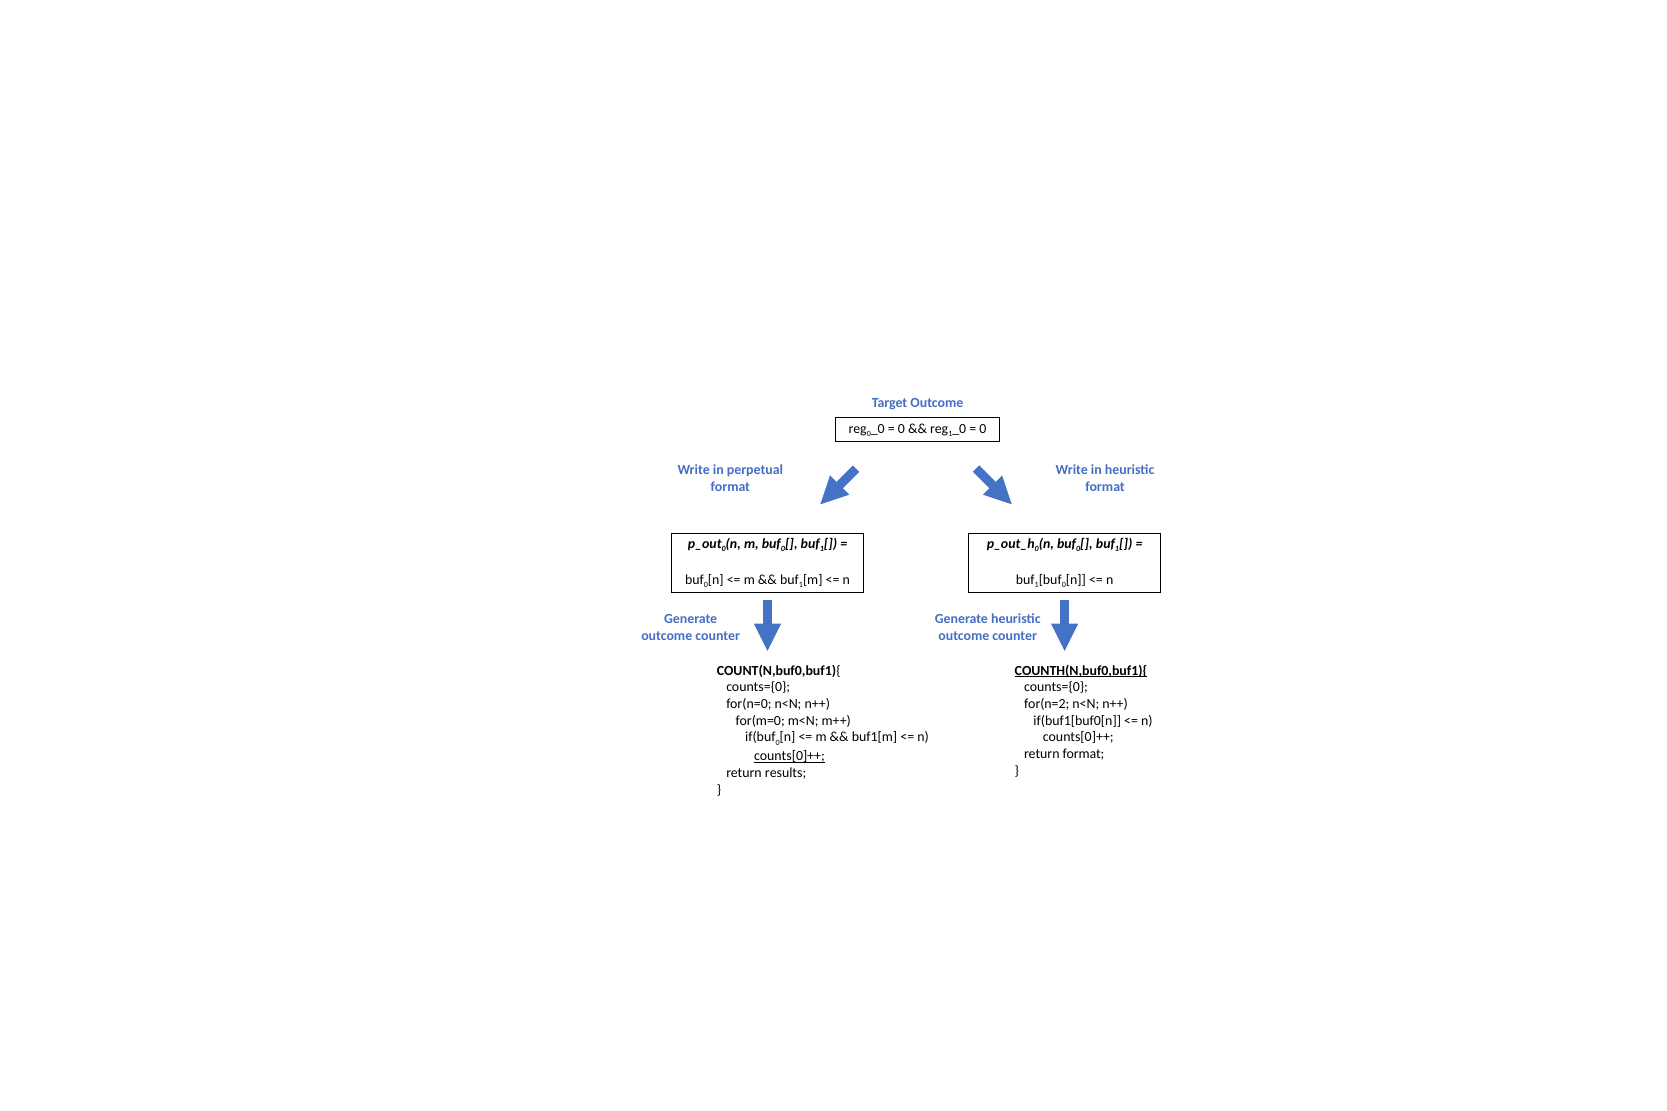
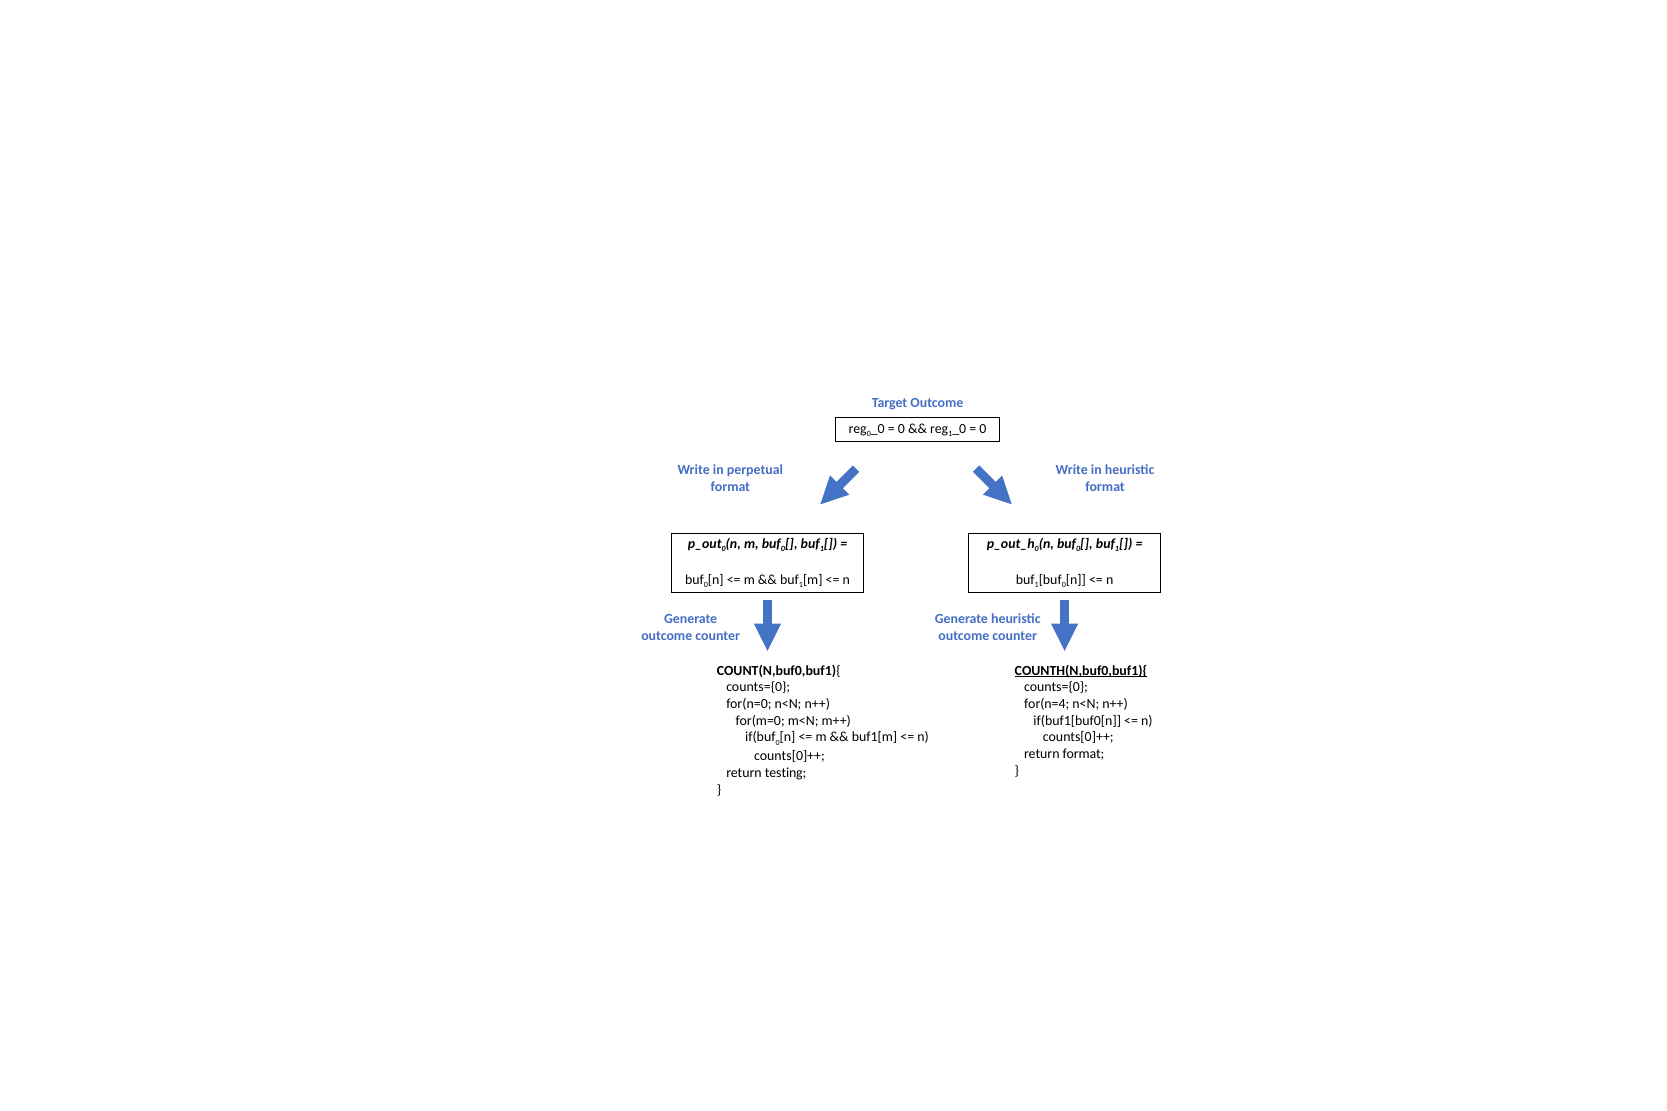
for(n=2: for(n=2 -> for(n=4
counts[0]++ at (789, 756) underline: present -> none
results: results -> testing
